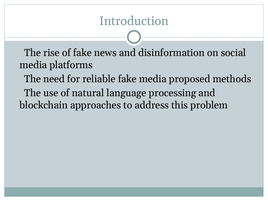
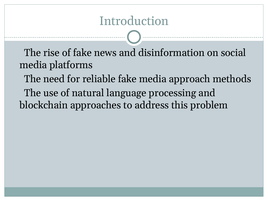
proposed: proposed -> approach
